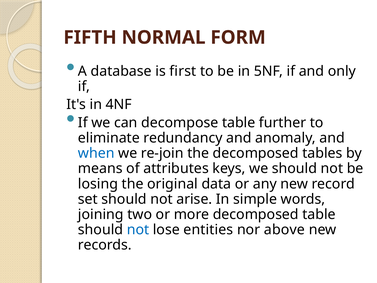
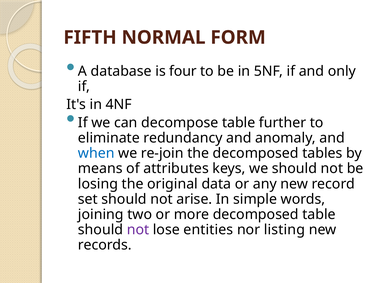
first: first -> four
not at (138, 230) colour: blue -> purple
above: above -> listing
